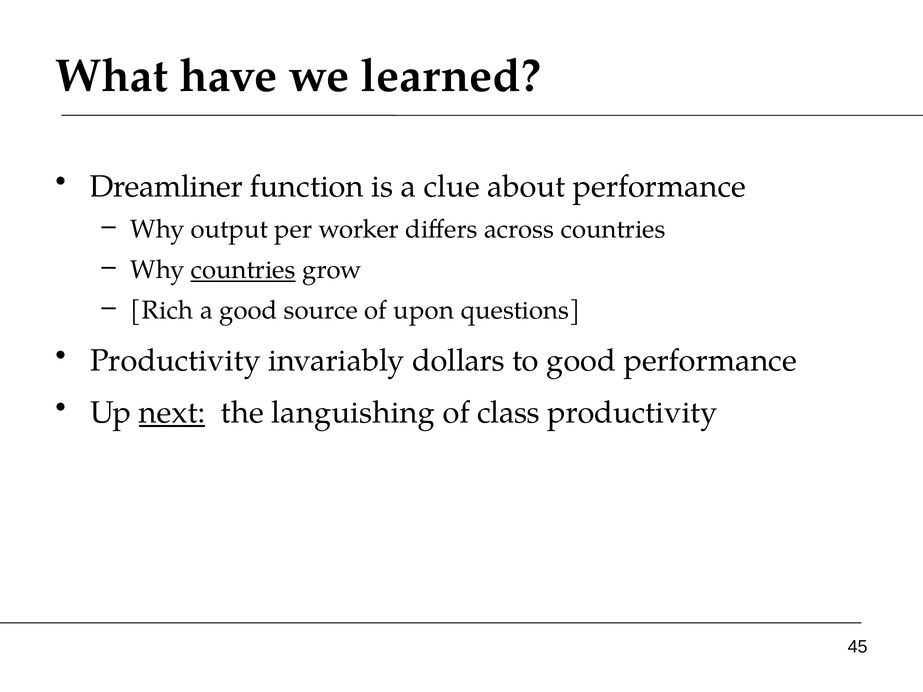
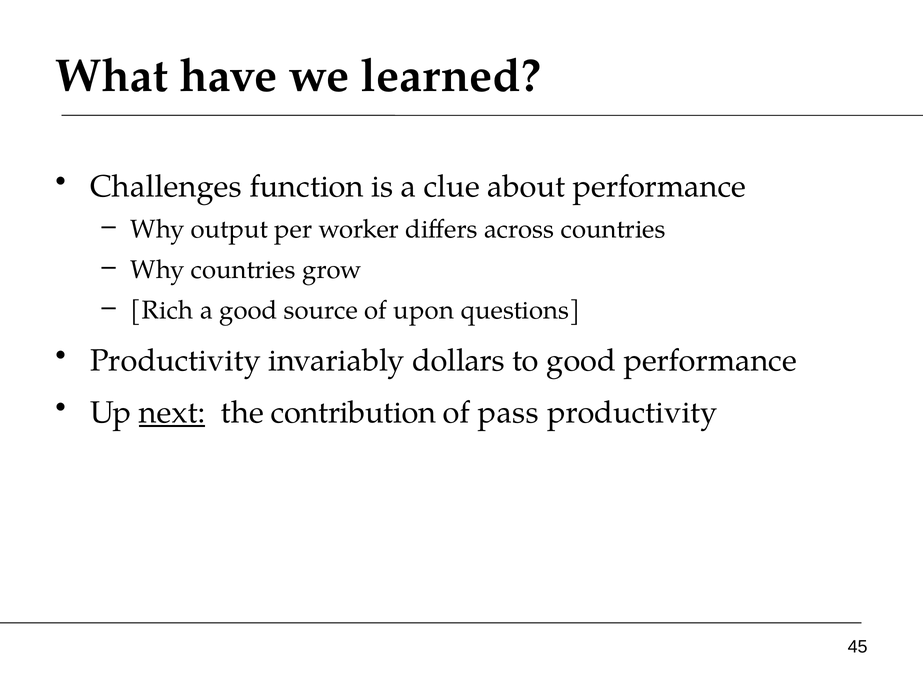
Dreamliner: Dreamliner -> Challenges
countries at (243, 270) underline: present -> none
languishing: languishing -> contribution
class: class -> pass
